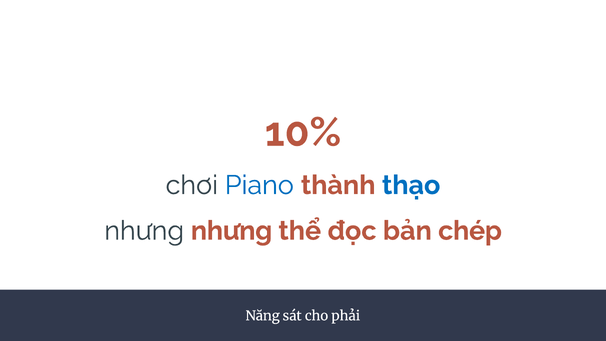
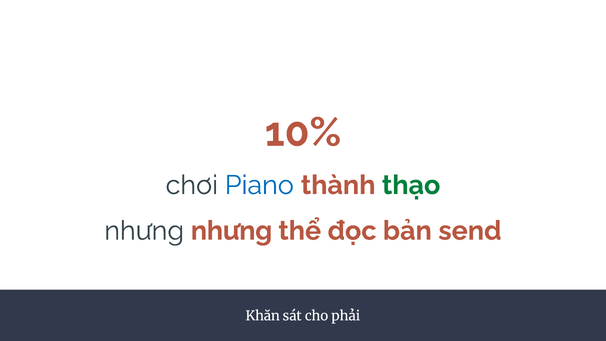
thạo colour: blue -> green
chép: chép -> send
Năng: Năng -> Khăn
